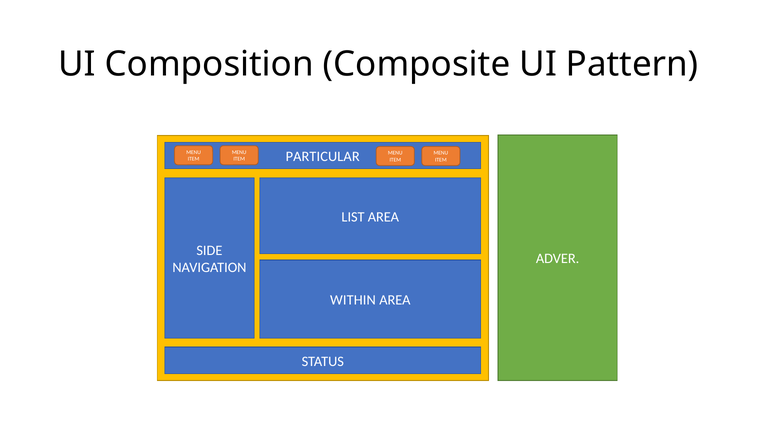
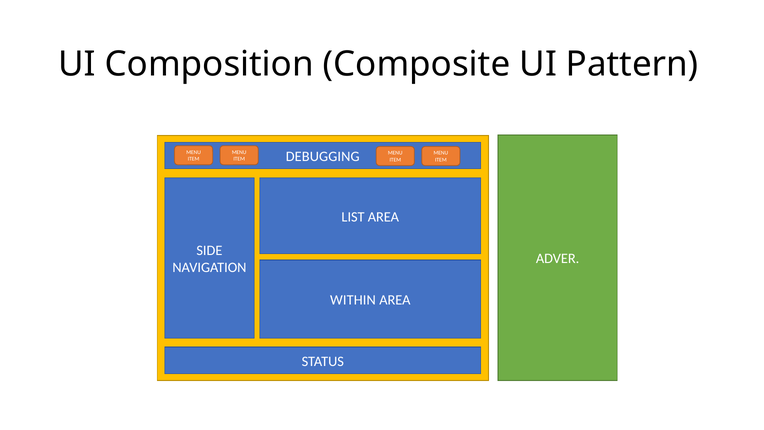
PARTICULAR: PARTICULAR -> DEBUGGING
